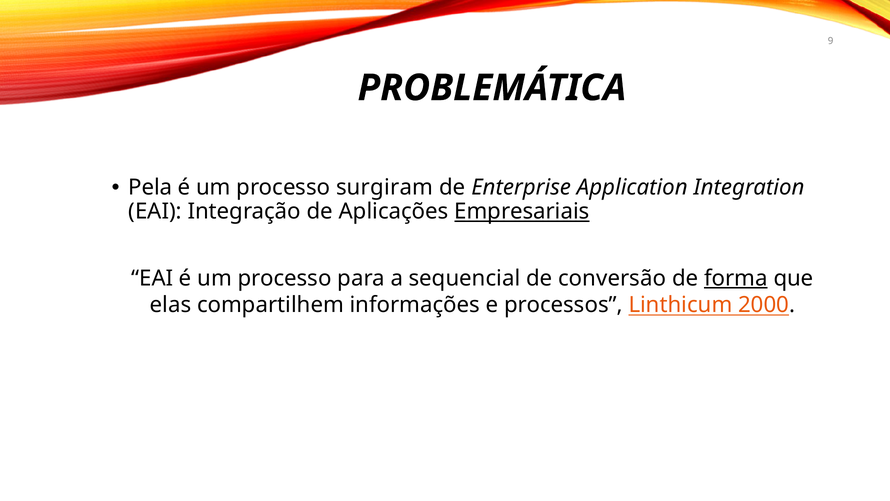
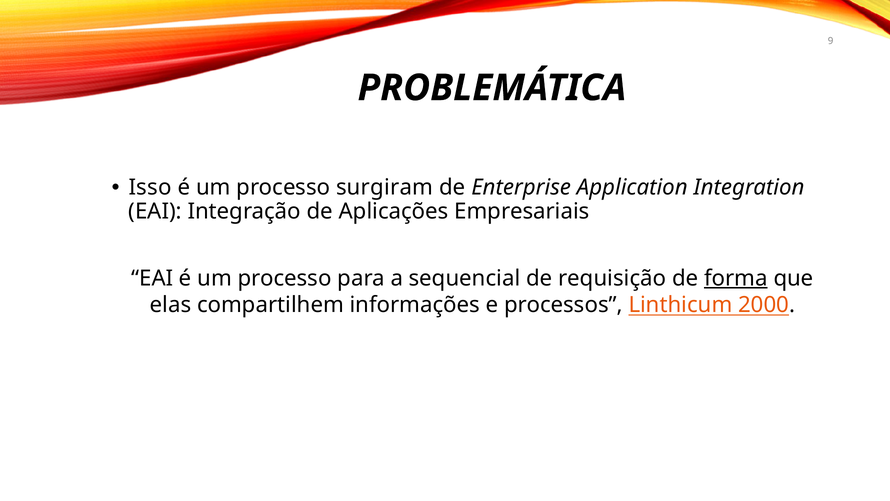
Pela: Pela -> Isso
Empresariais underline: present -> none
conversão: conversão -> requisição
